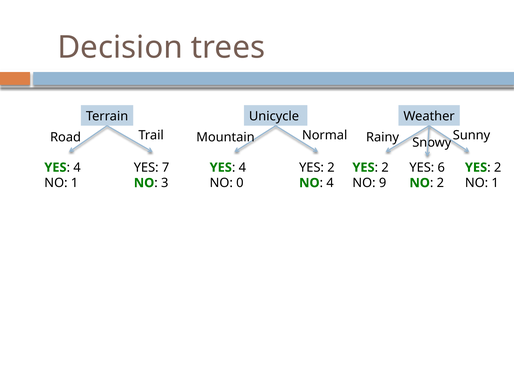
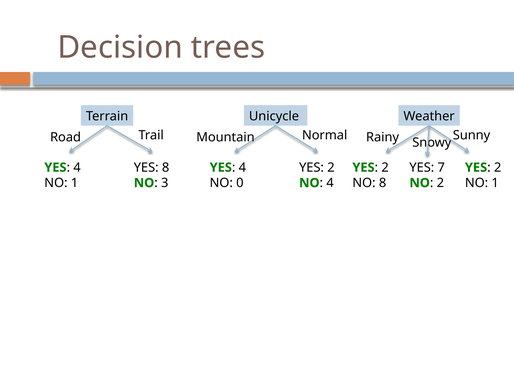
YES 7: 7 -> 8
6: 6 -> 7
NO 9: 9 -> 8
